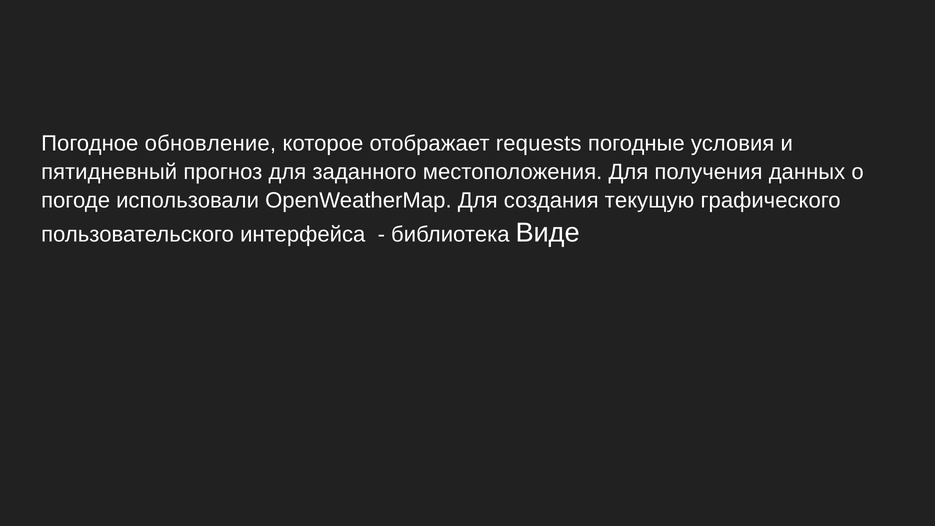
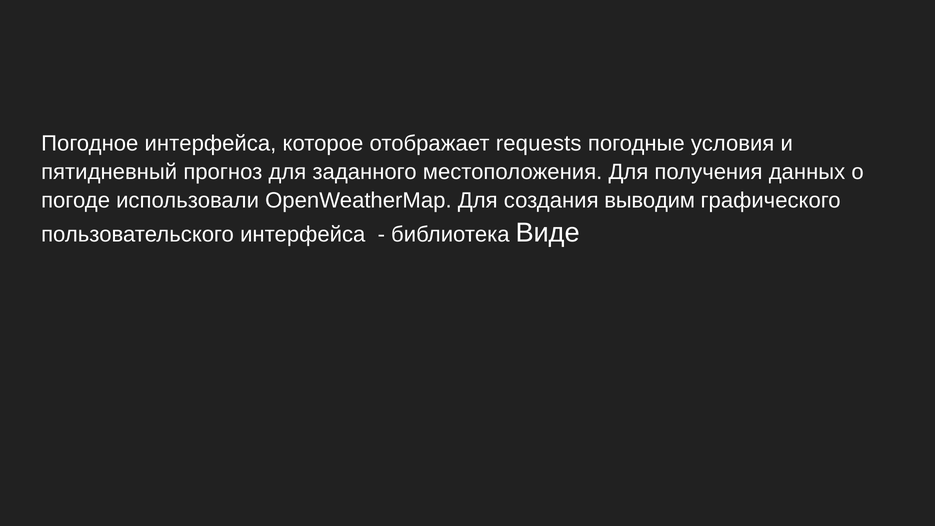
Погодное обновление: обновление -> интерфейса
текущую: текущую -> выводим
